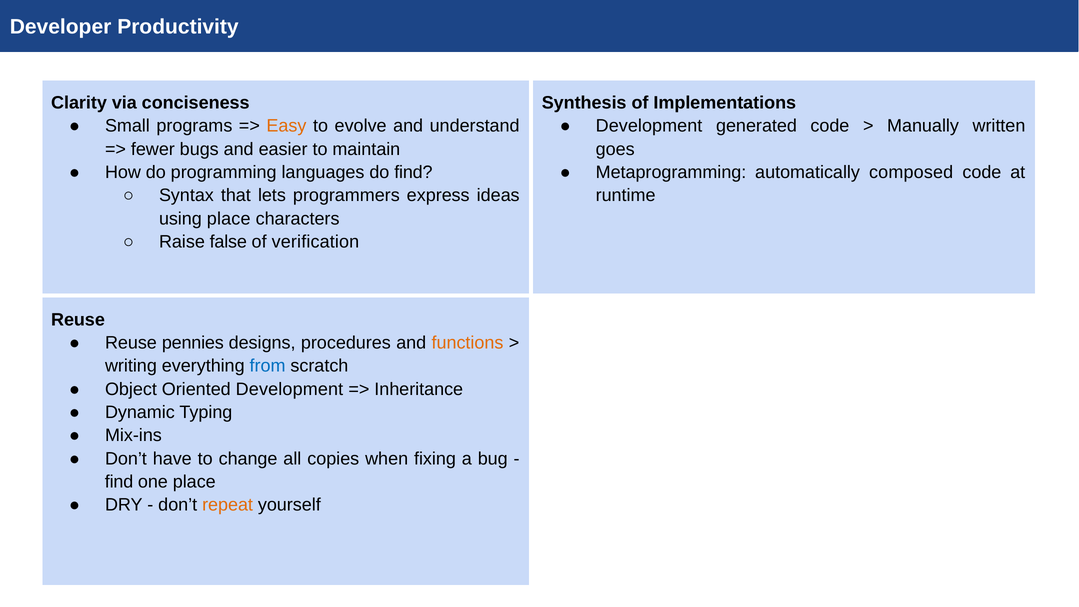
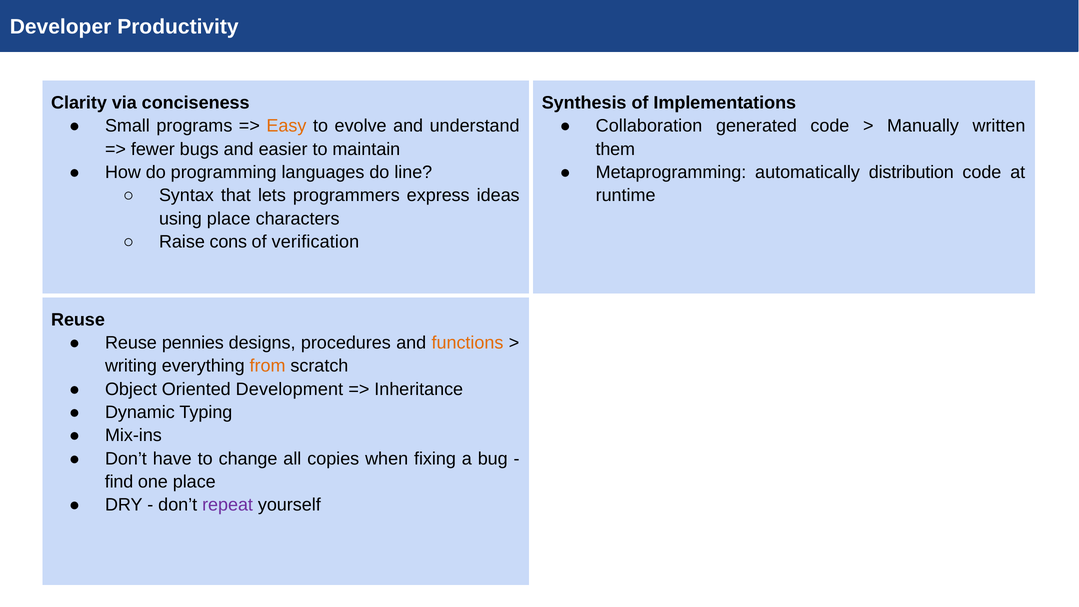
Development at (649, 126): Development -> Collaboration
goes: goes -> them
do find: find -> line
composed: composed -> distribution
false: false -> cons
from colour: blue -> orange
repeat colour: orange -> purple
